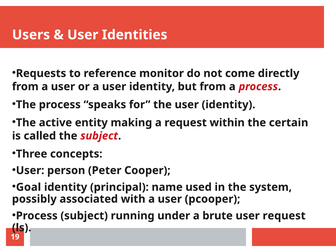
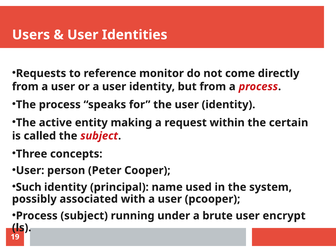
Goal: Goal -> Such
user request: request -> encrypt
